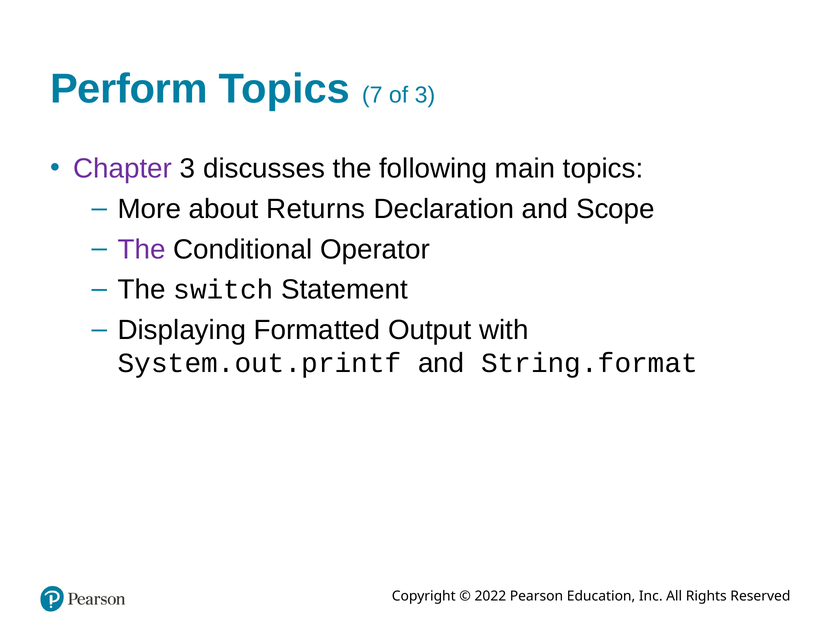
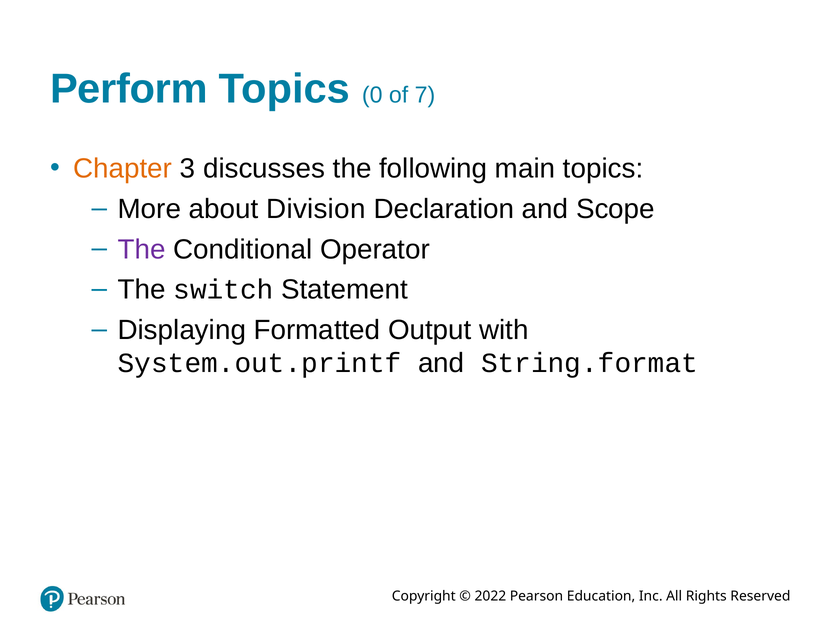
7: 7 -> 0
of 3: 3 -> 7
Chapter colour: purple -> orange
Returns: Returns -> Division
